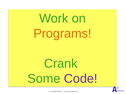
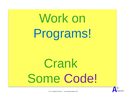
Programs colour: orange -> blue
